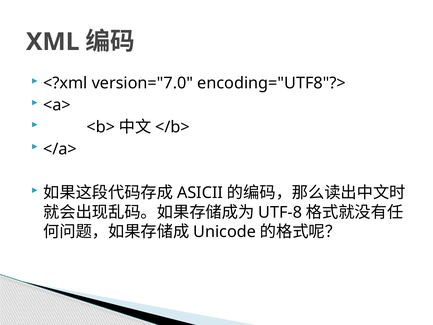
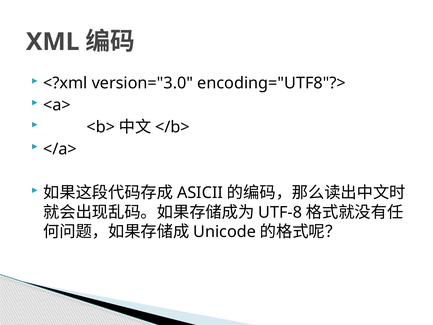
version="7.0: version="7.0 -> version="3.0
